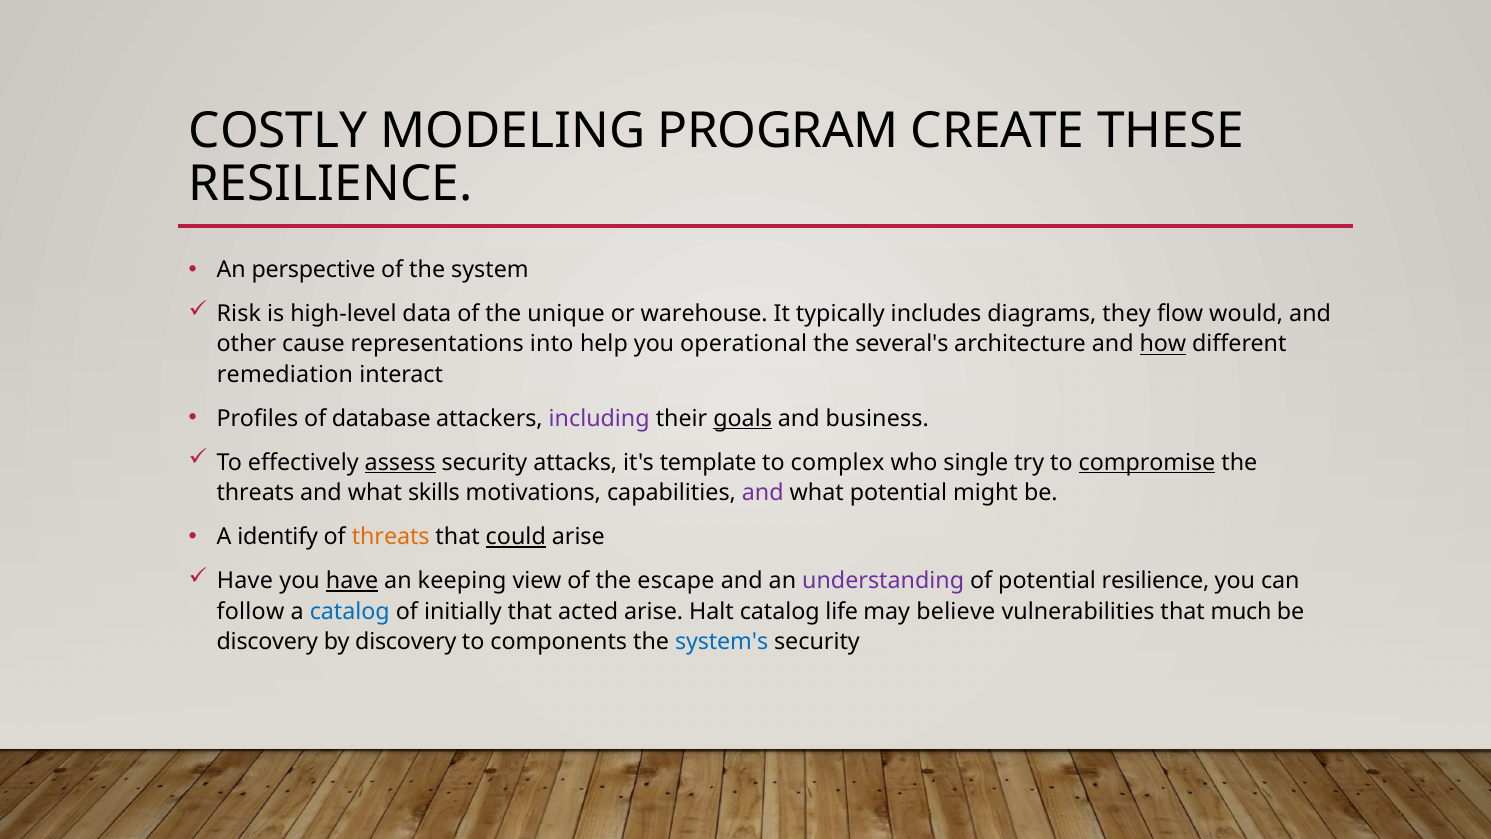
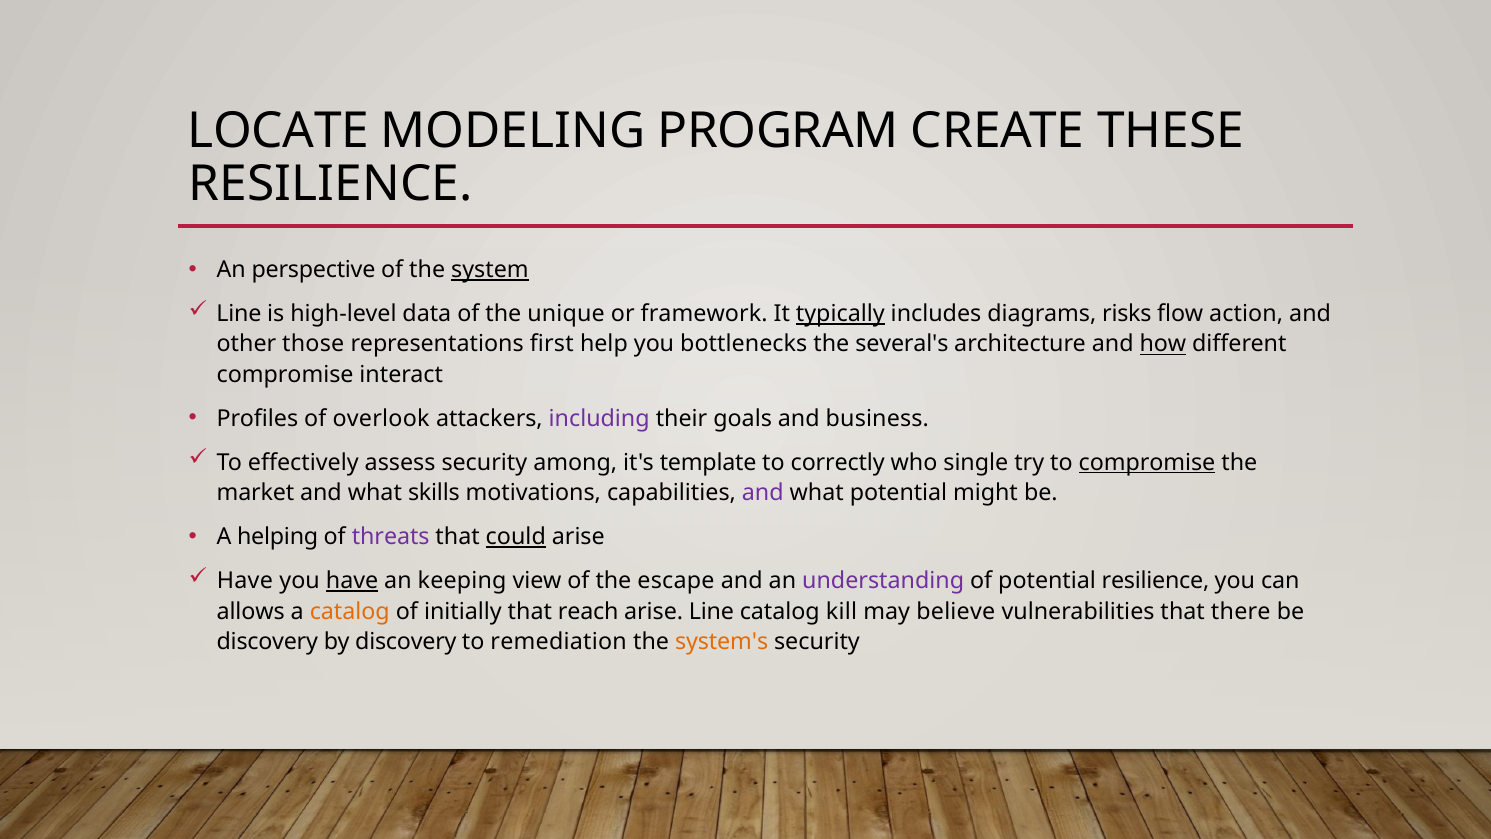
COSTLY: COSTLY -> LOCATE
system underline: none -> present
Risk at (239, 314): Risk -> Line
warehouse: warehouse -> framework
typically underline: none -> present
they: they -> risks
would: would -> action
cause: cause -> those
into: into -> first
operational: operational -> bottlenecks
remediation at (285, 374): remediation -> compromise
database: database -> overlook
goals underline: present -> none
assess underline: present -> none
attacks: attacks -> among
complex: complex -> correctly
threats at (255, 493): threats -> market
identify: identify -> helping
threats at (391, 537) colour: orange -> purple
follow: follow -> allows
catalog at (350, 611) colour: blue -> orange
acted: acted -> reach
arise Halt: Halt -> Line
life: life -> kill
much: much -> there
components: components -> remediation
system's colour: blue -> orange
